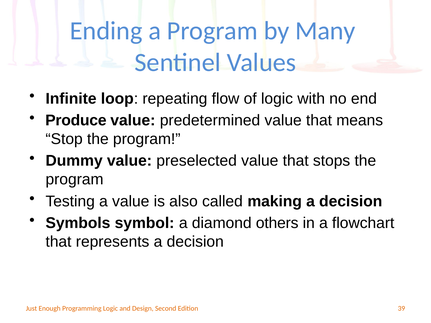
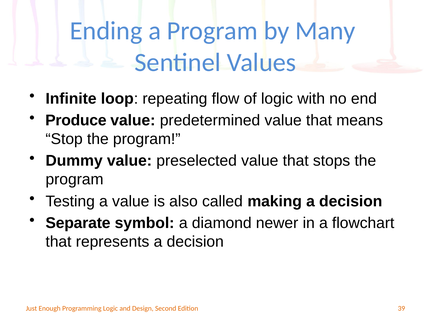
Symbols: Symbols -> Separate
others: others -> newer
